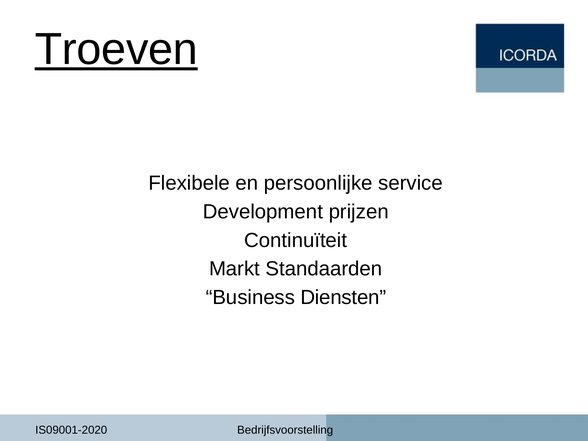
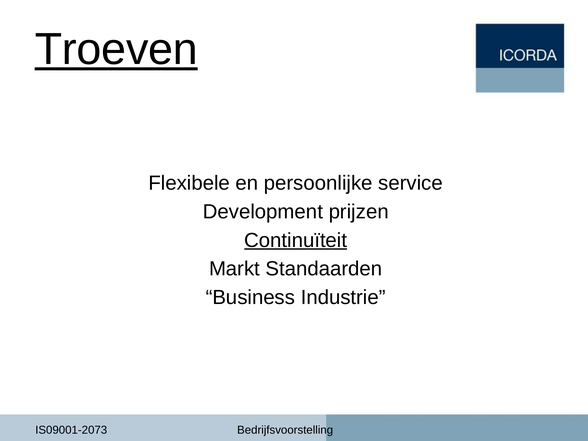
Continuïteit underline: none -> present
Diensten: Diensten -> Industrie
IS09001-2020: IS09001-2020 -> IS09001-2073
